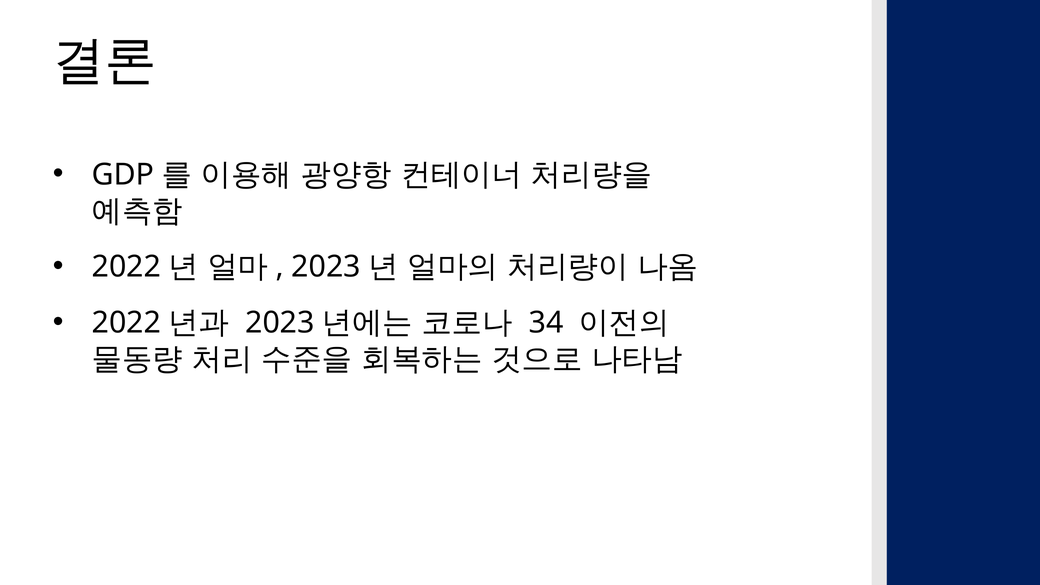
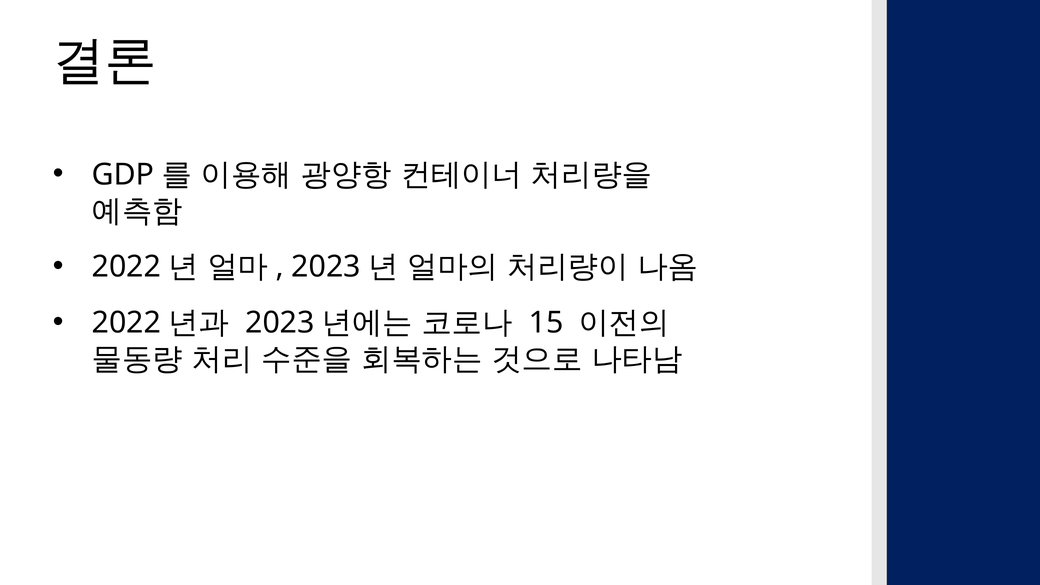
34: 34 -> 15
